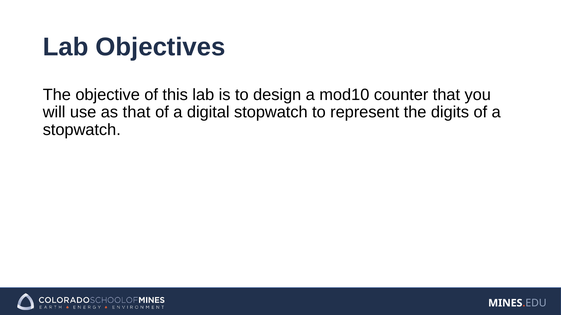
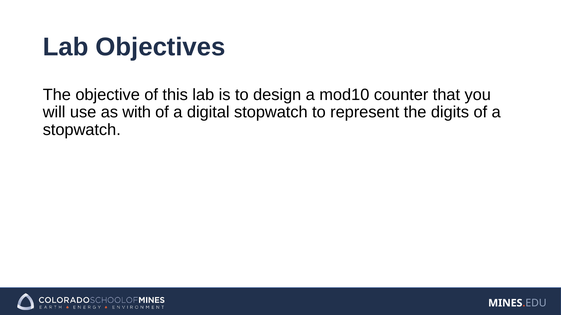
as that: that -> with
